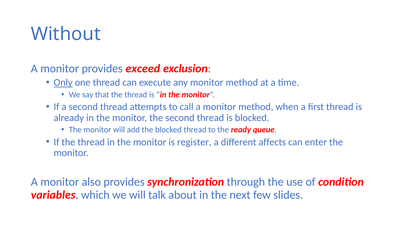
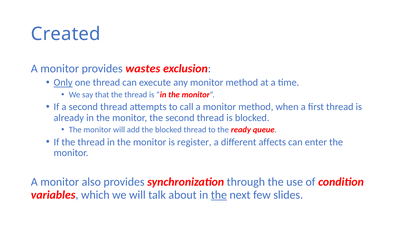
Without: Without -> Created
exceed: exceed -> wastes
the at (219, 195) underline: none -> present
